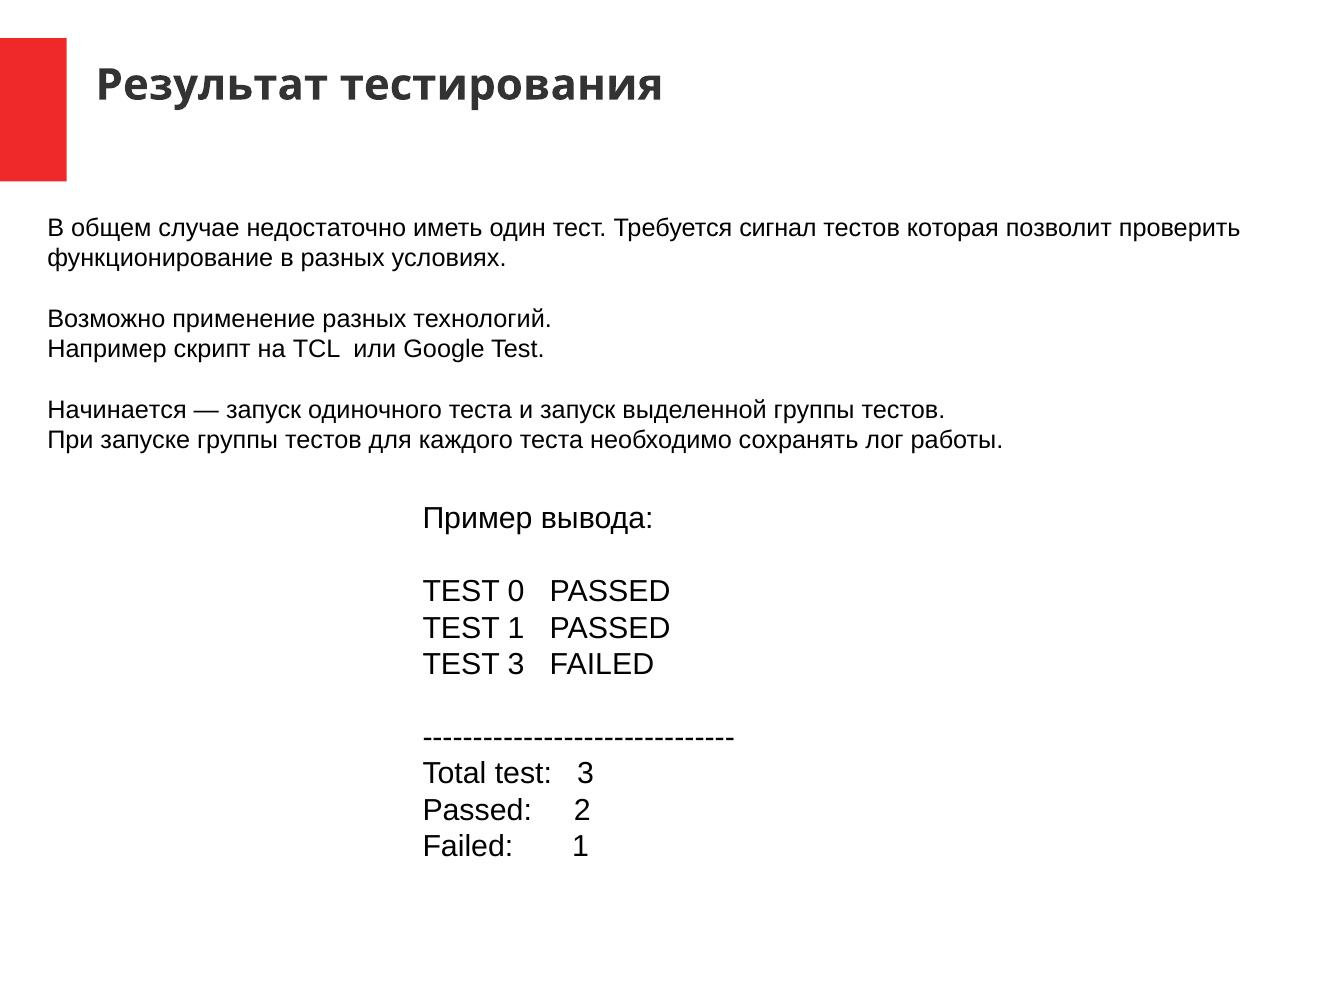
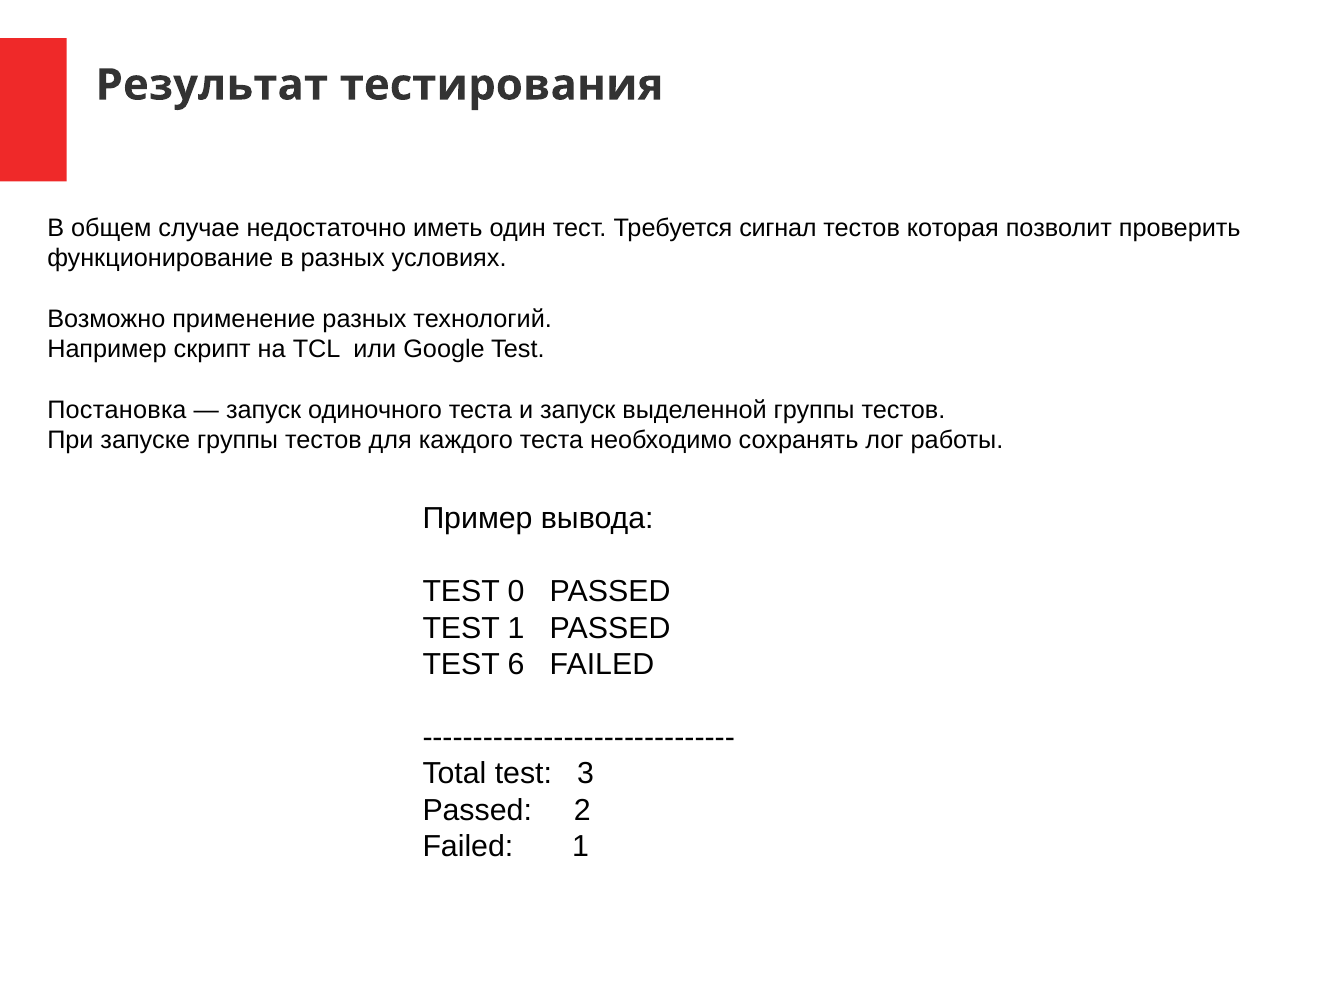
Начинается: Начинается -> Постановка
3 at (516, 664): 3 -> 6
